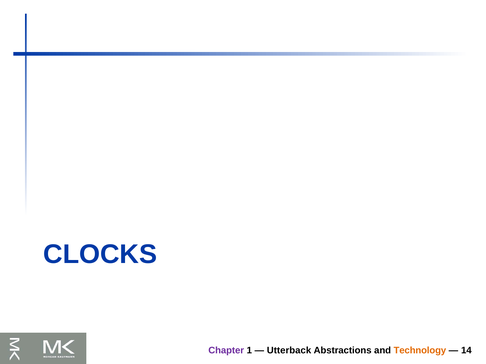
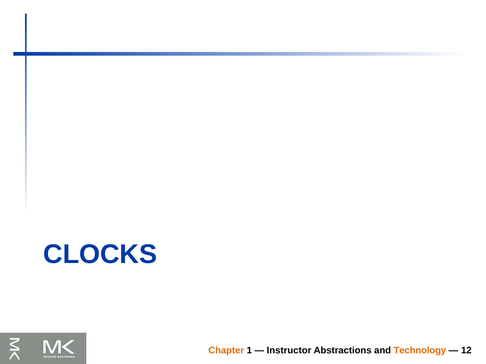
Chapter colour: purple -> orange
Utterback: Utterback -> Instructor
14: 14 -> 12
